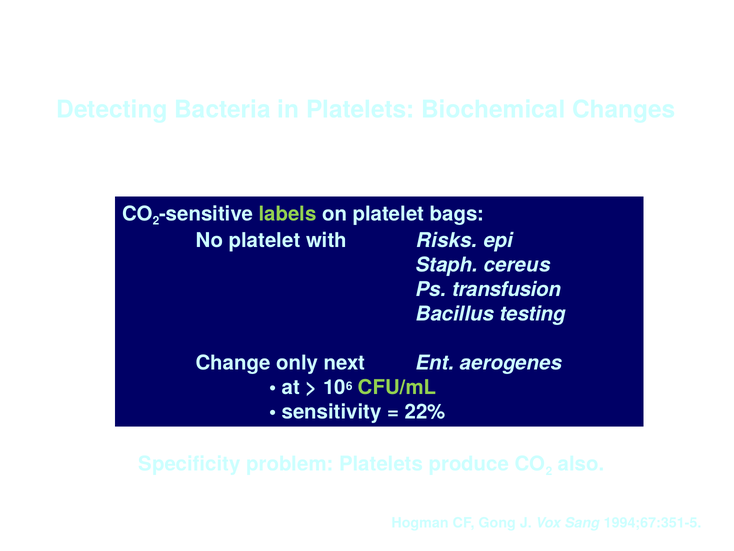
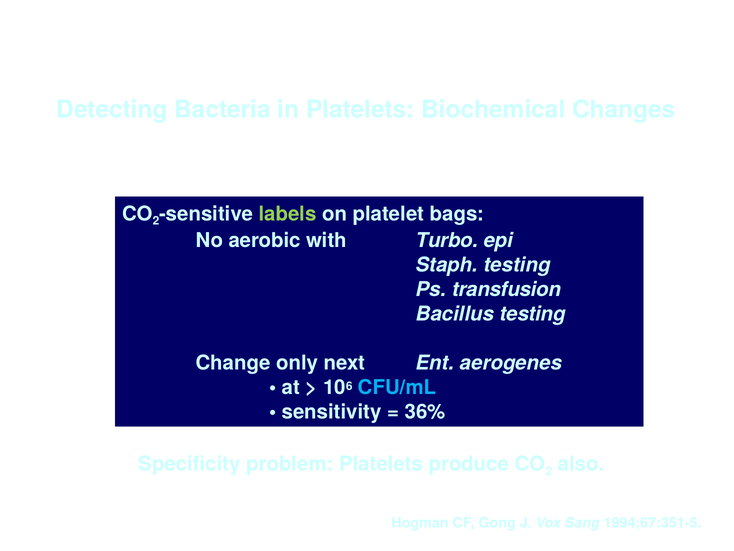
No platelet: platelet -> aerobic
Risks: Risks -> Turbo
Staph cereus: cereus -> testing
CFU/mL colour: light green -> light blue
22%: 22% -> 36%
